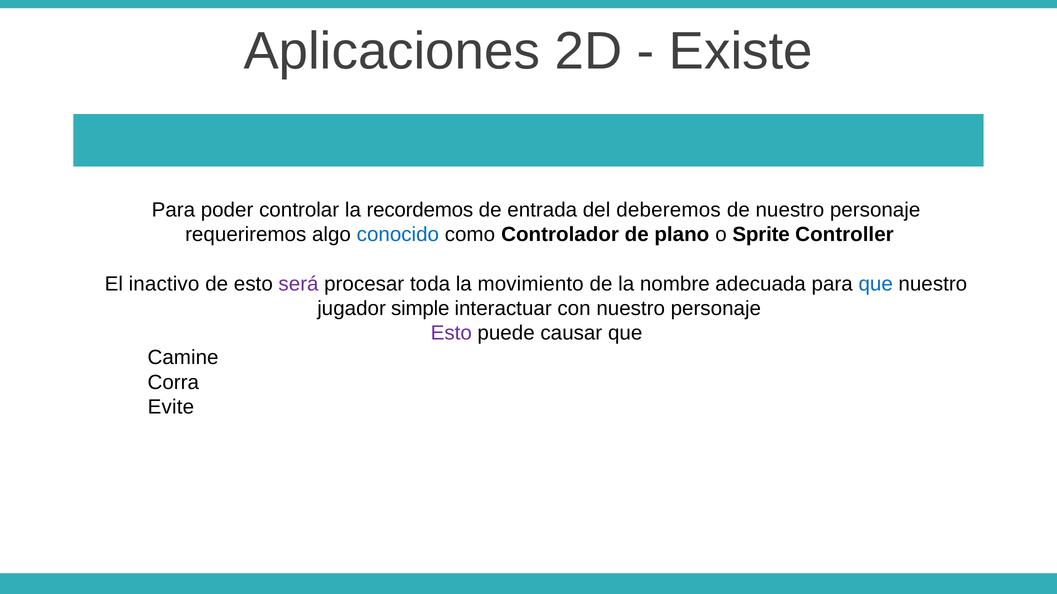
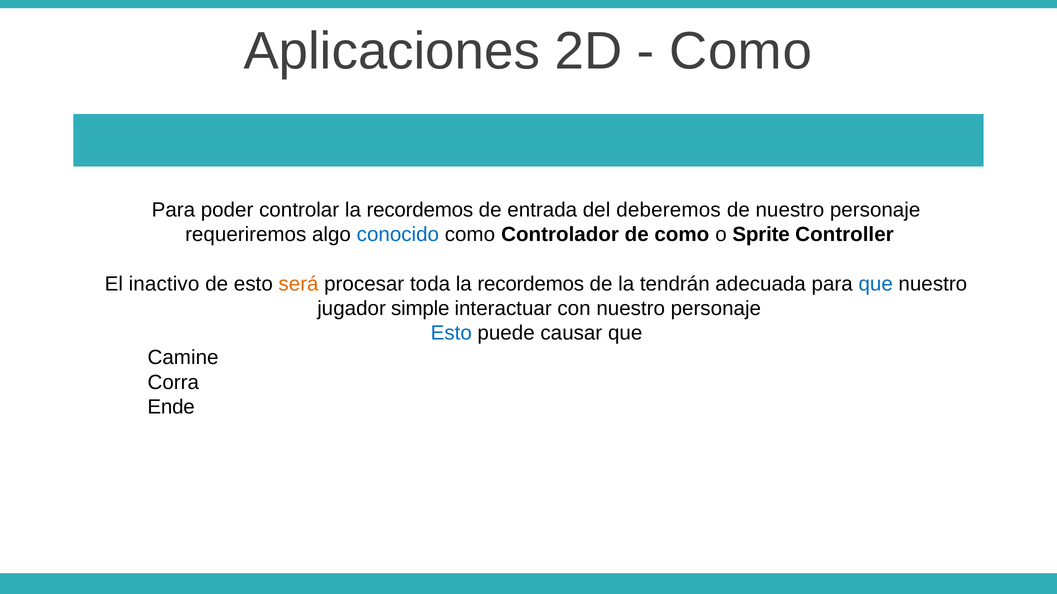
Existe at (741, 51): Existe -> Como
de plano: plano -> como
será colour: purple -> orange
toda la movimiento: movimiento -> recordemos
nombre: nombre -> tendrán
Esto at (451, 333) colour: purple -> blue
Evite: Evite -> Ende
